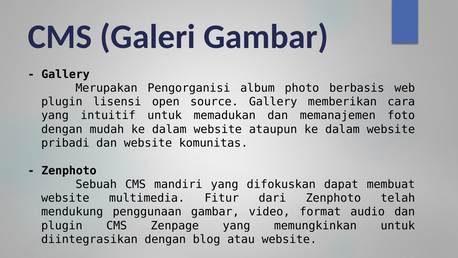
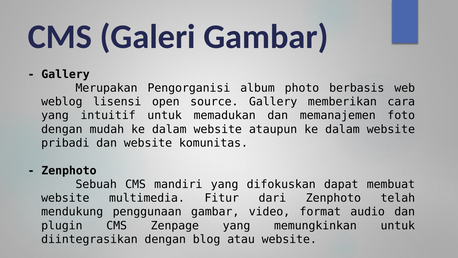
plugin at (62, 102): plugin -> weblog
